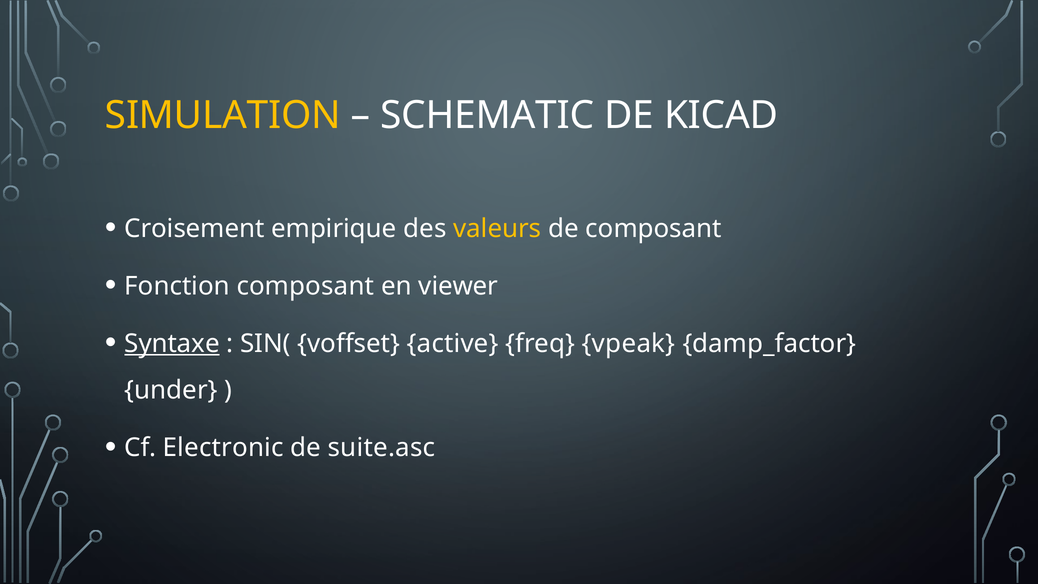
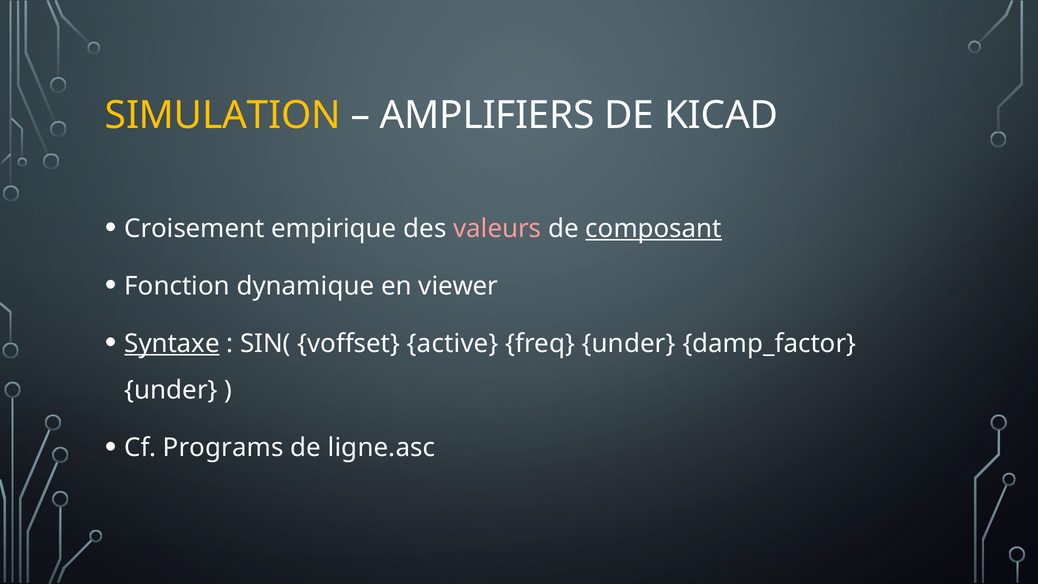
SCHEMATIC: SCHEMATIC -> AMPLIFIERS
valeurs colour: yellow -> pink
composant at (654, 228) underline: none -> present
Fonction composant: composant -> dynamique
freq vpeak: vpeak -> under
Electronic: Electronic -> Programs
suite.asc: suite.asc -> ligne.asc
